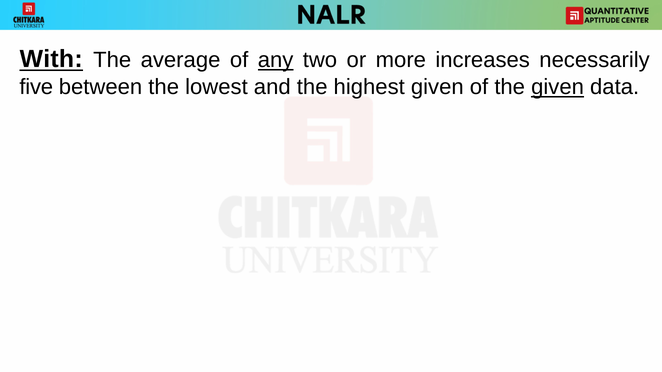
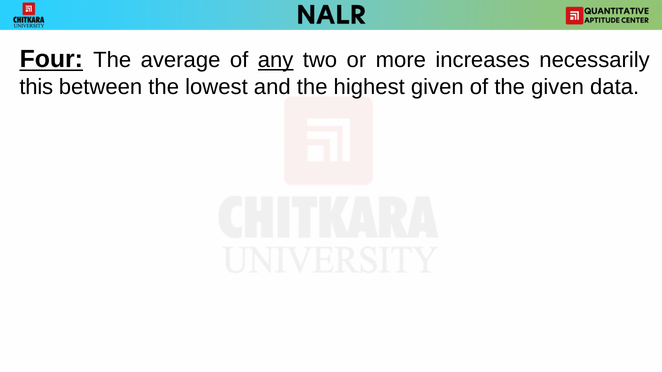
With: With -> Four
five: five -> this
given at (558, 87) underline: present -> none
